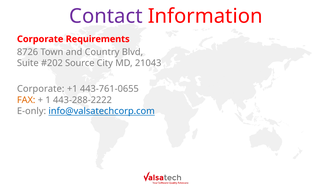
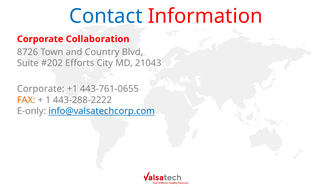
Contact colour: purple -> blue
Requirements: Requirements -> Collaboration
Source: Source -> Efforts
